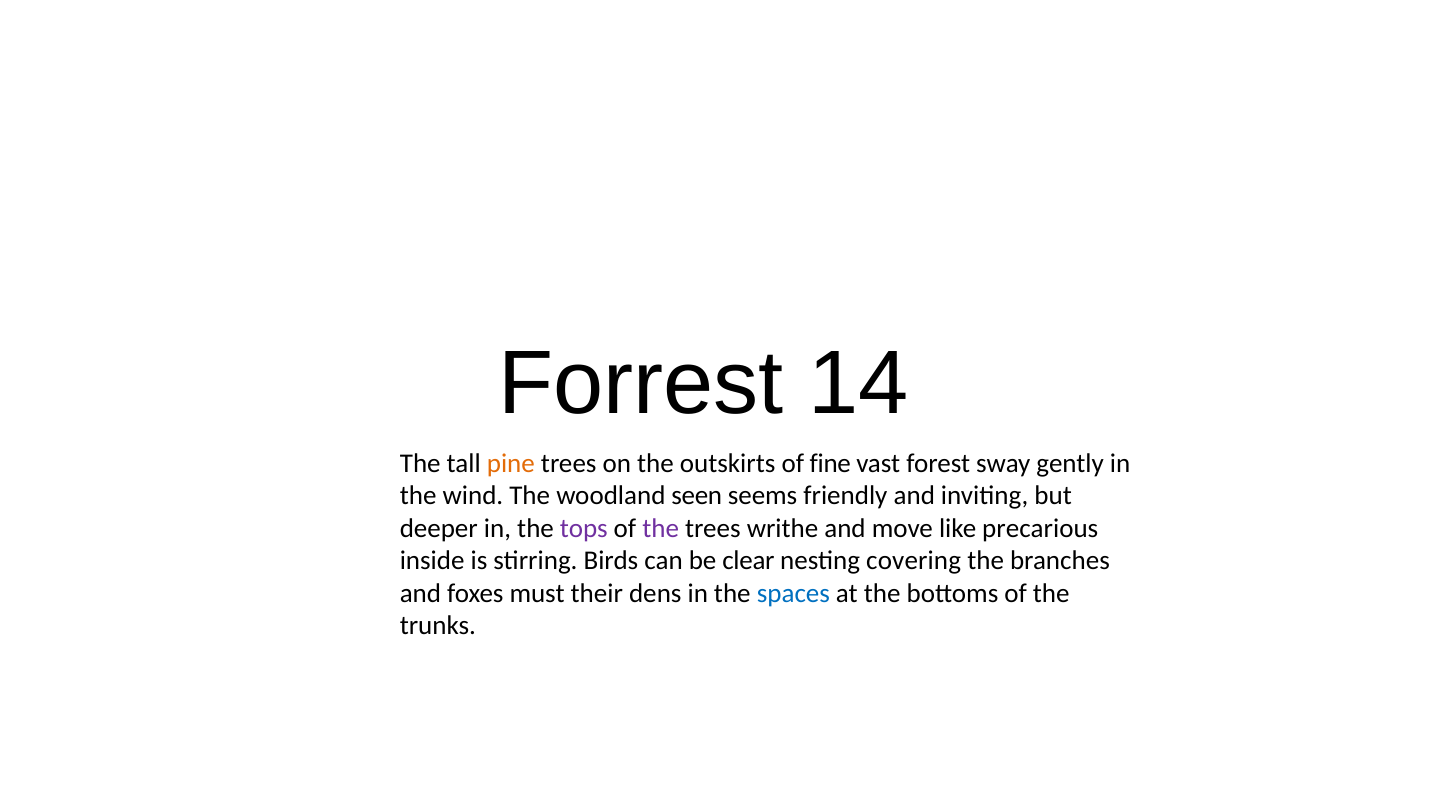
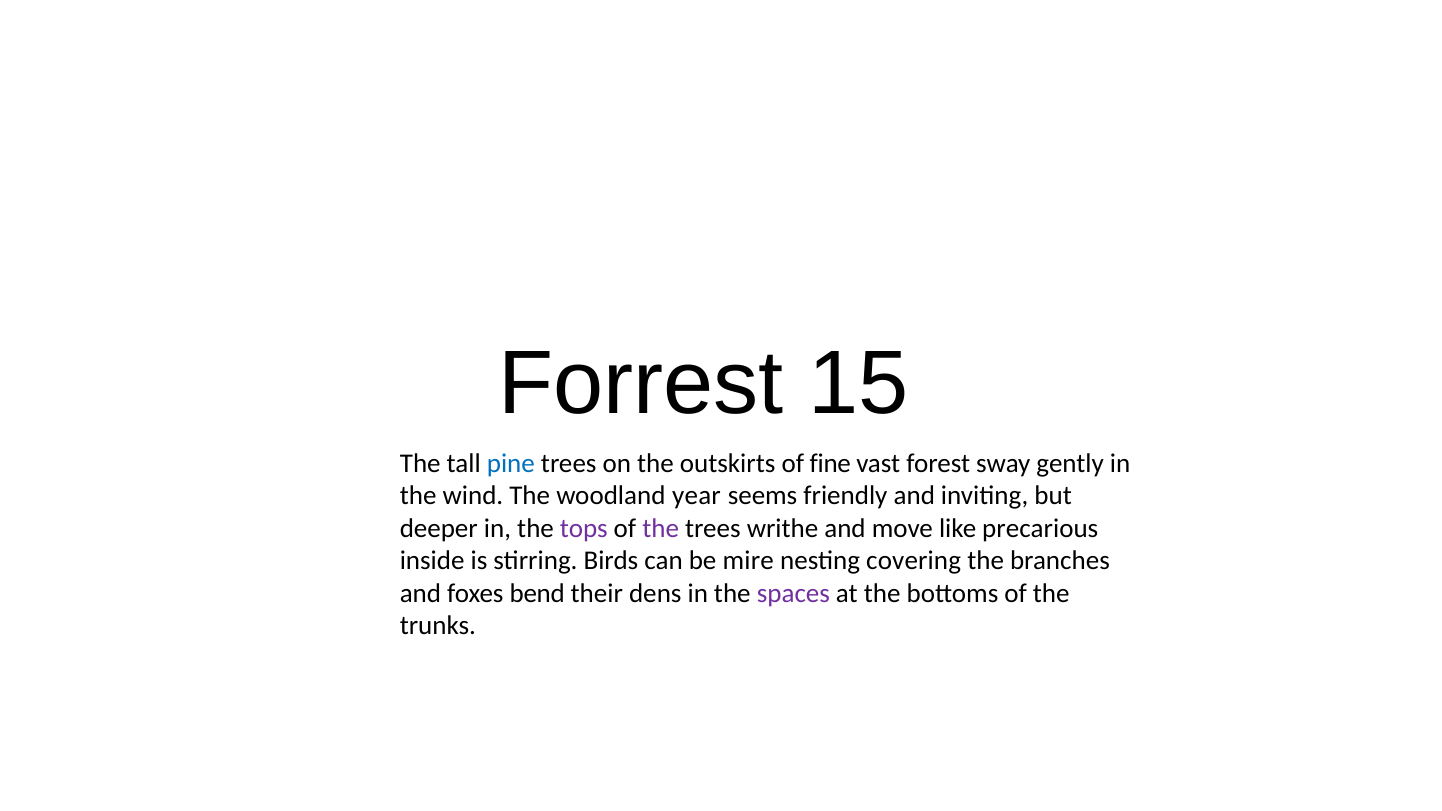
14: 14 -> 15
pine colour: orange -> blue
seen: seen -> year
clear: clear -> mire
must: must -> bend
spaces colour: blue -> purple
